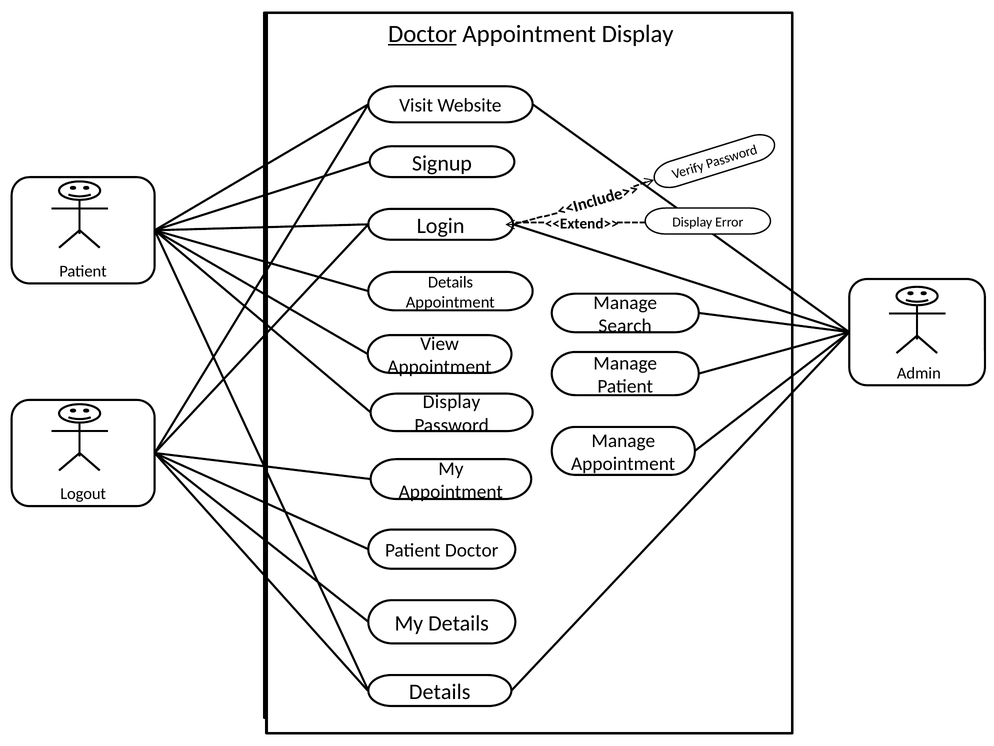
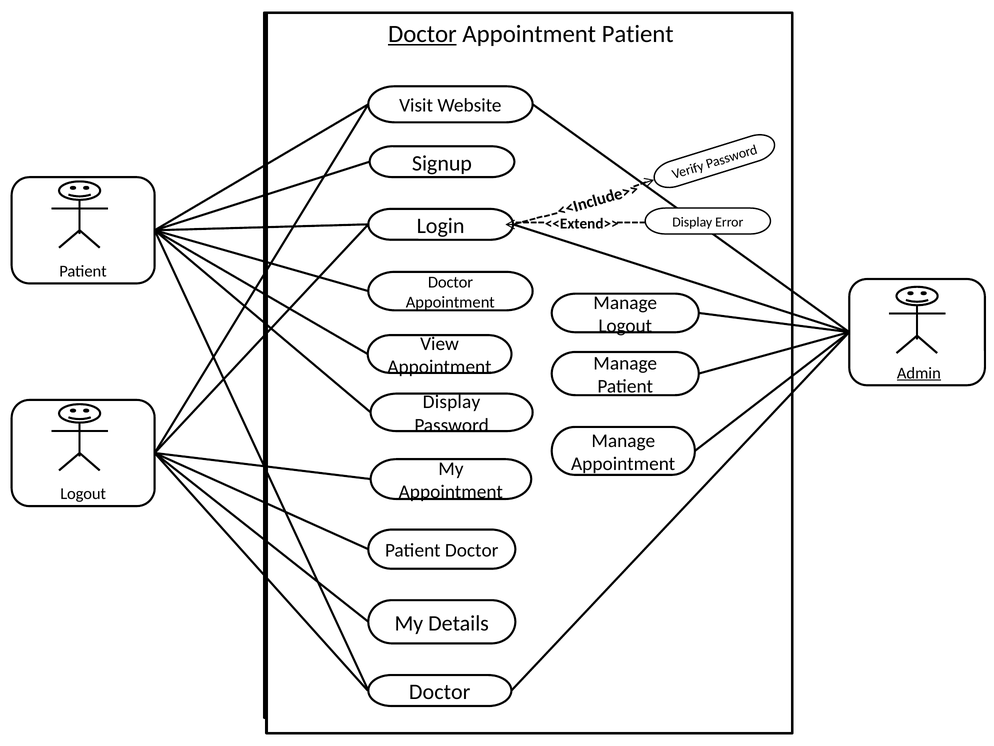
Display at (638, 34): Display -> Patient
Details at (450, 282): Details -> Doctor
Search at (625, 326): Search -> Logout
Admin underline: none -> present
Details at (440, 692): Details -> Doctor
